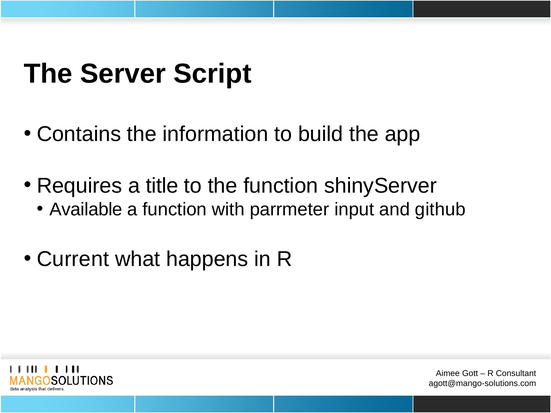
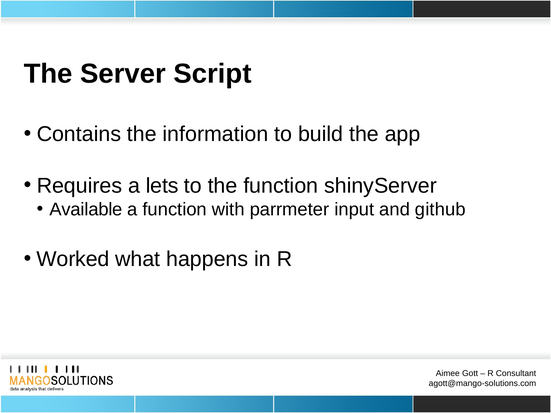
title: title -> lets
Current: Current -> Worked
